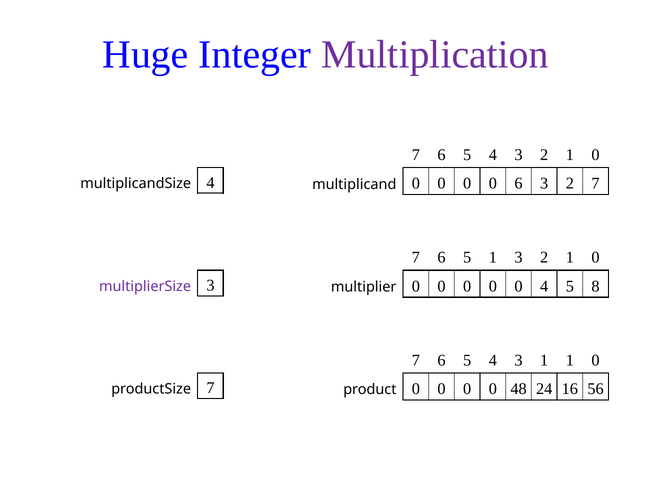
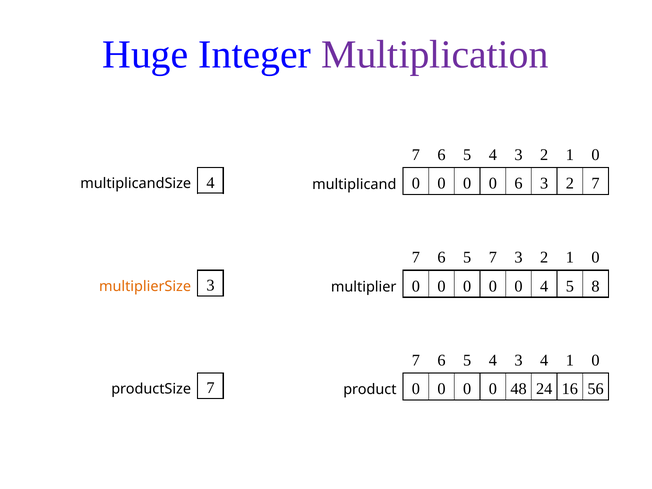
5 1: 1 -> 7
multiplierSize colour: purple -> orange
3 1: 1 -> 4
